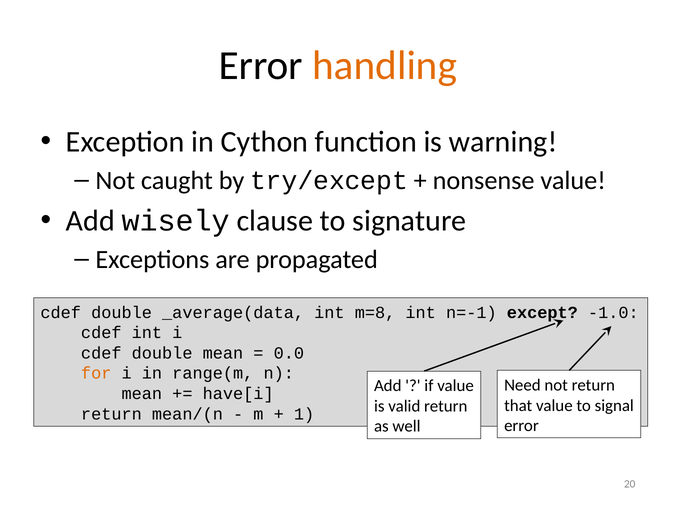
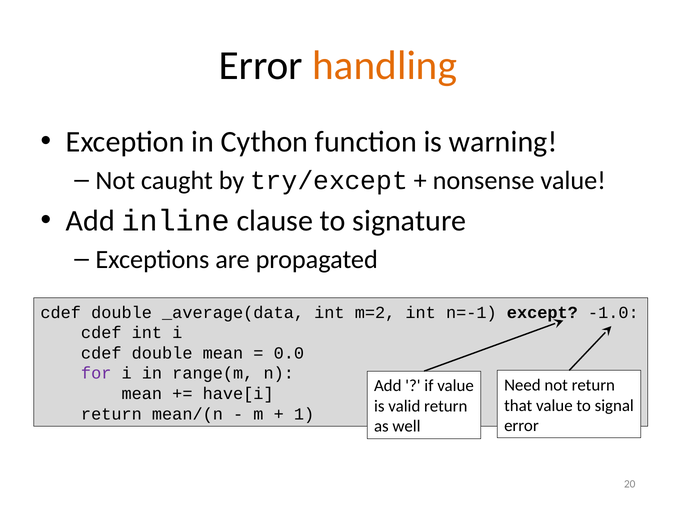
wisely: wisely -> inline
m=8: m=8 -> m=2
for colour: orange -> purple
